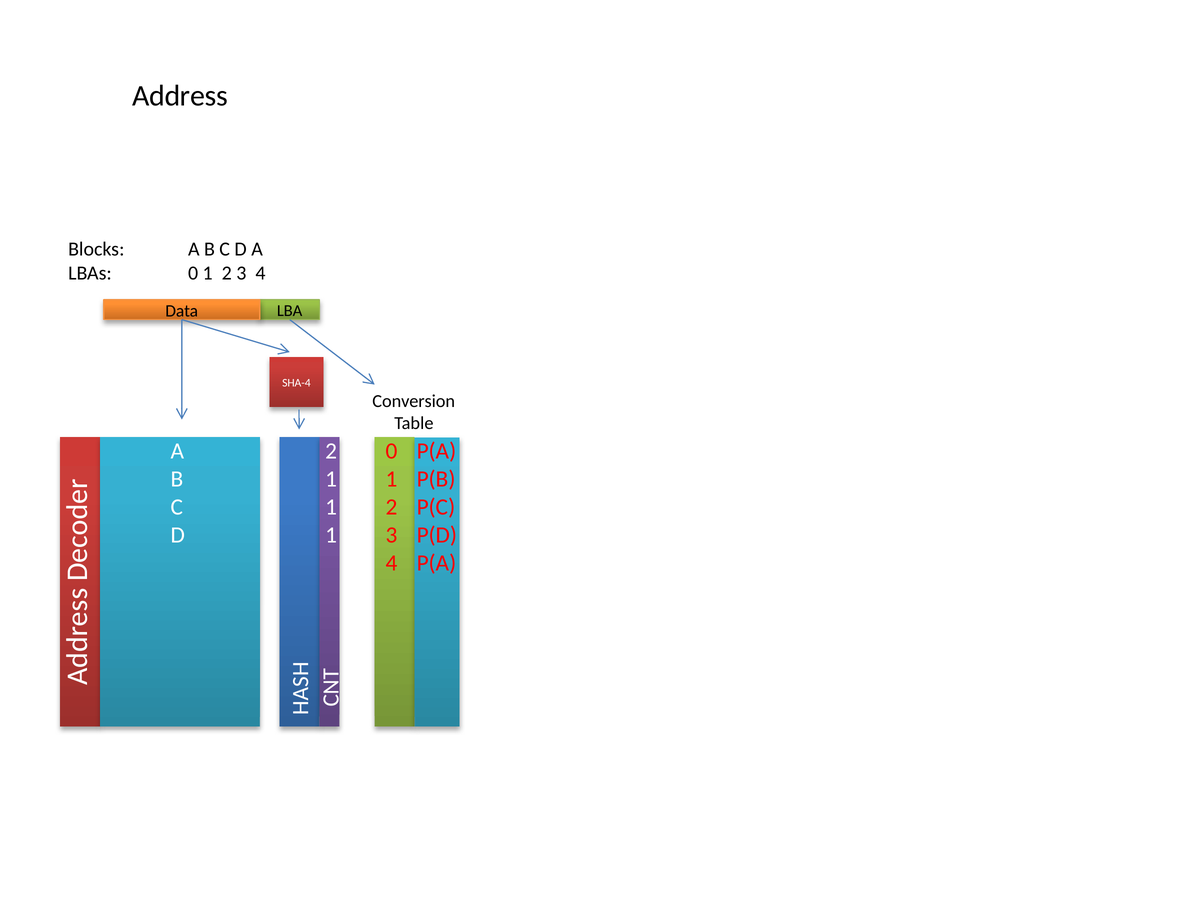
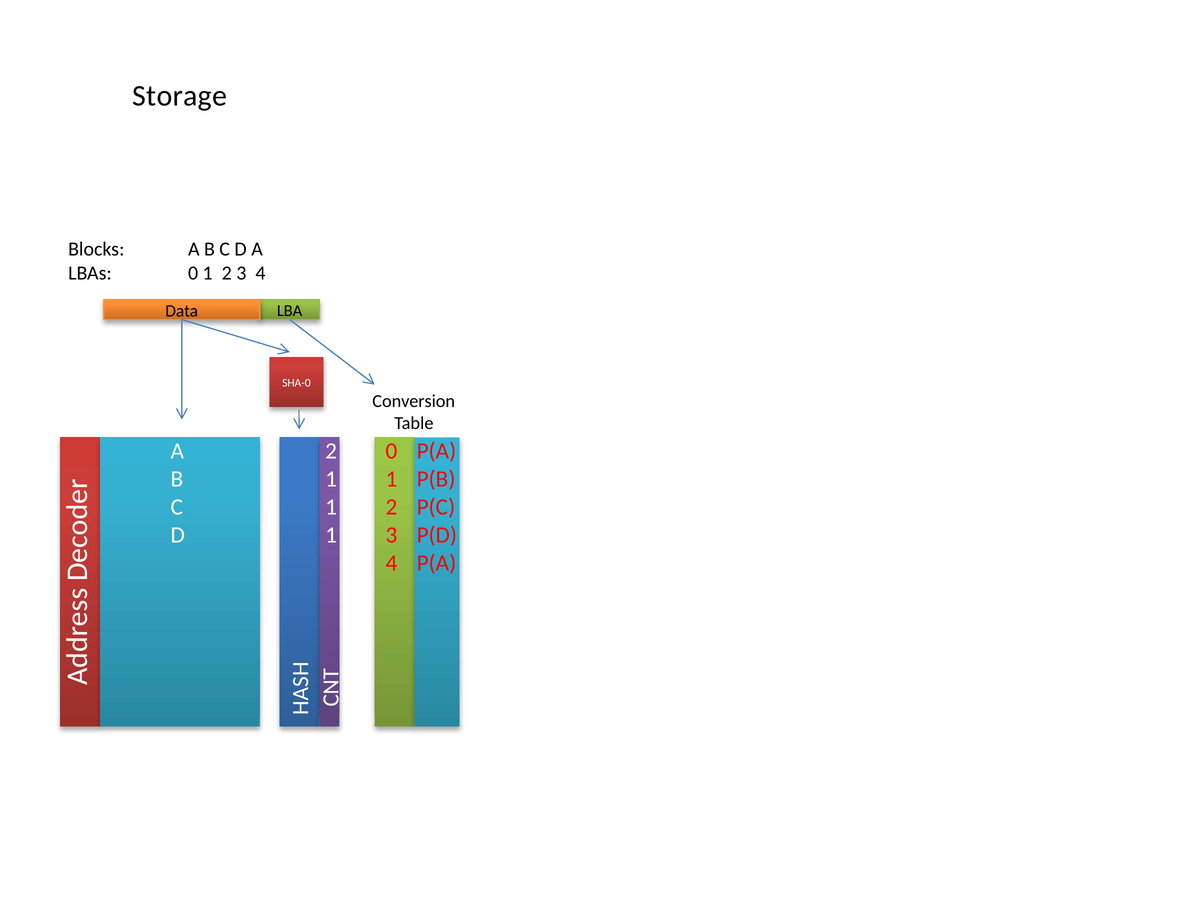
Address: Address -> Storage
SHA-4: SHA-4 -> SHA-0
